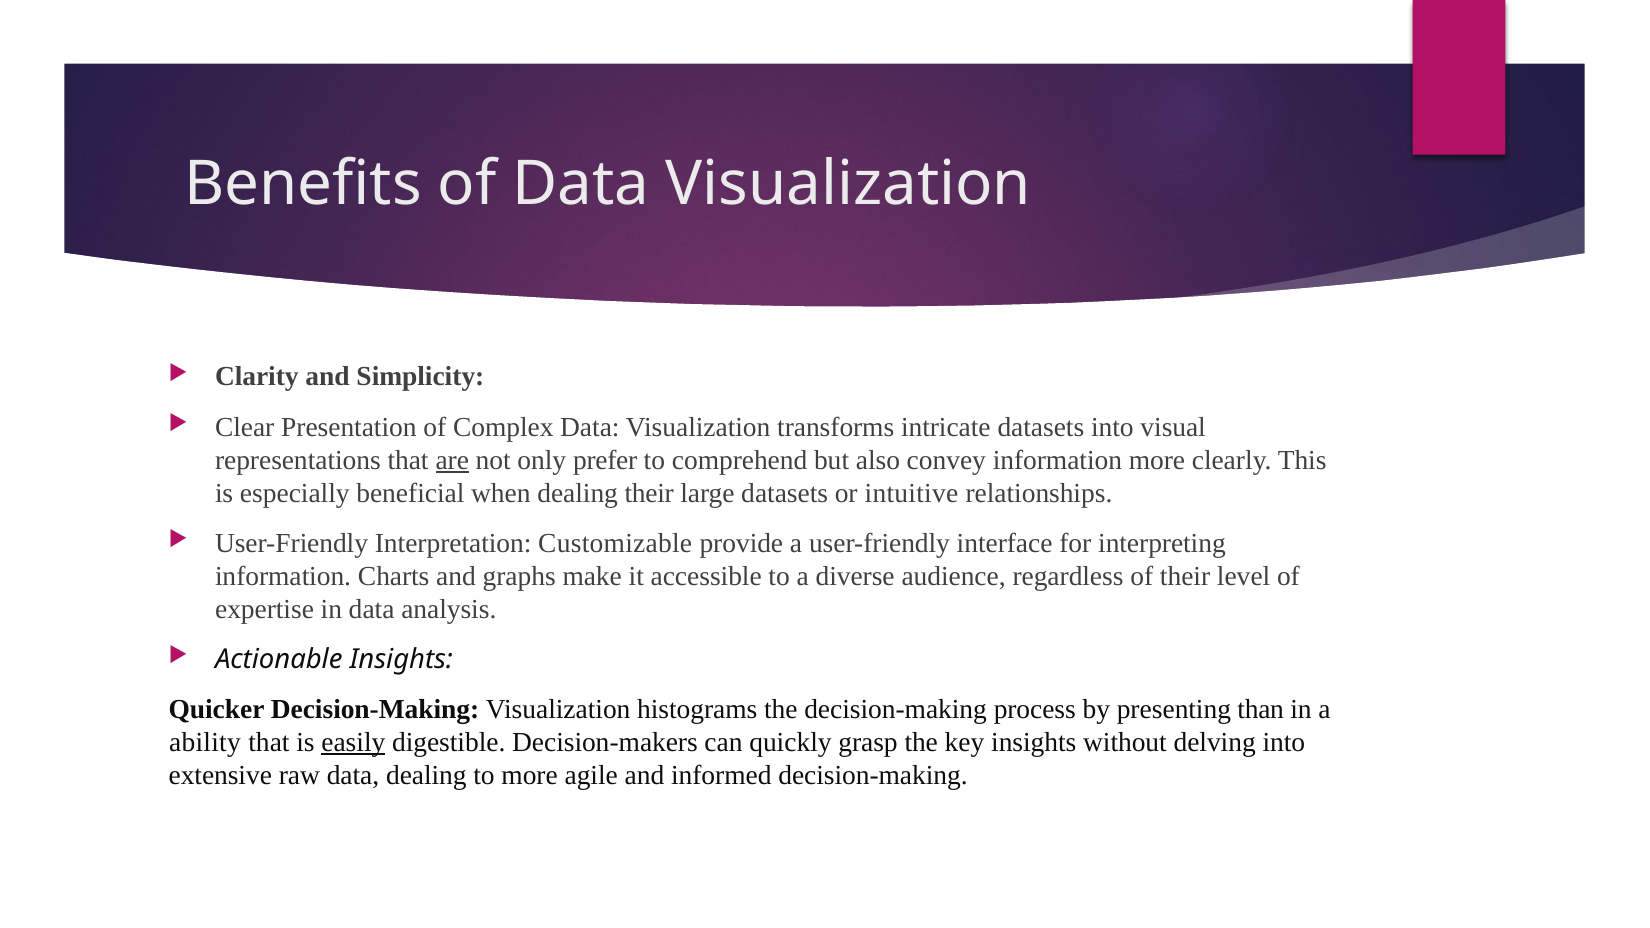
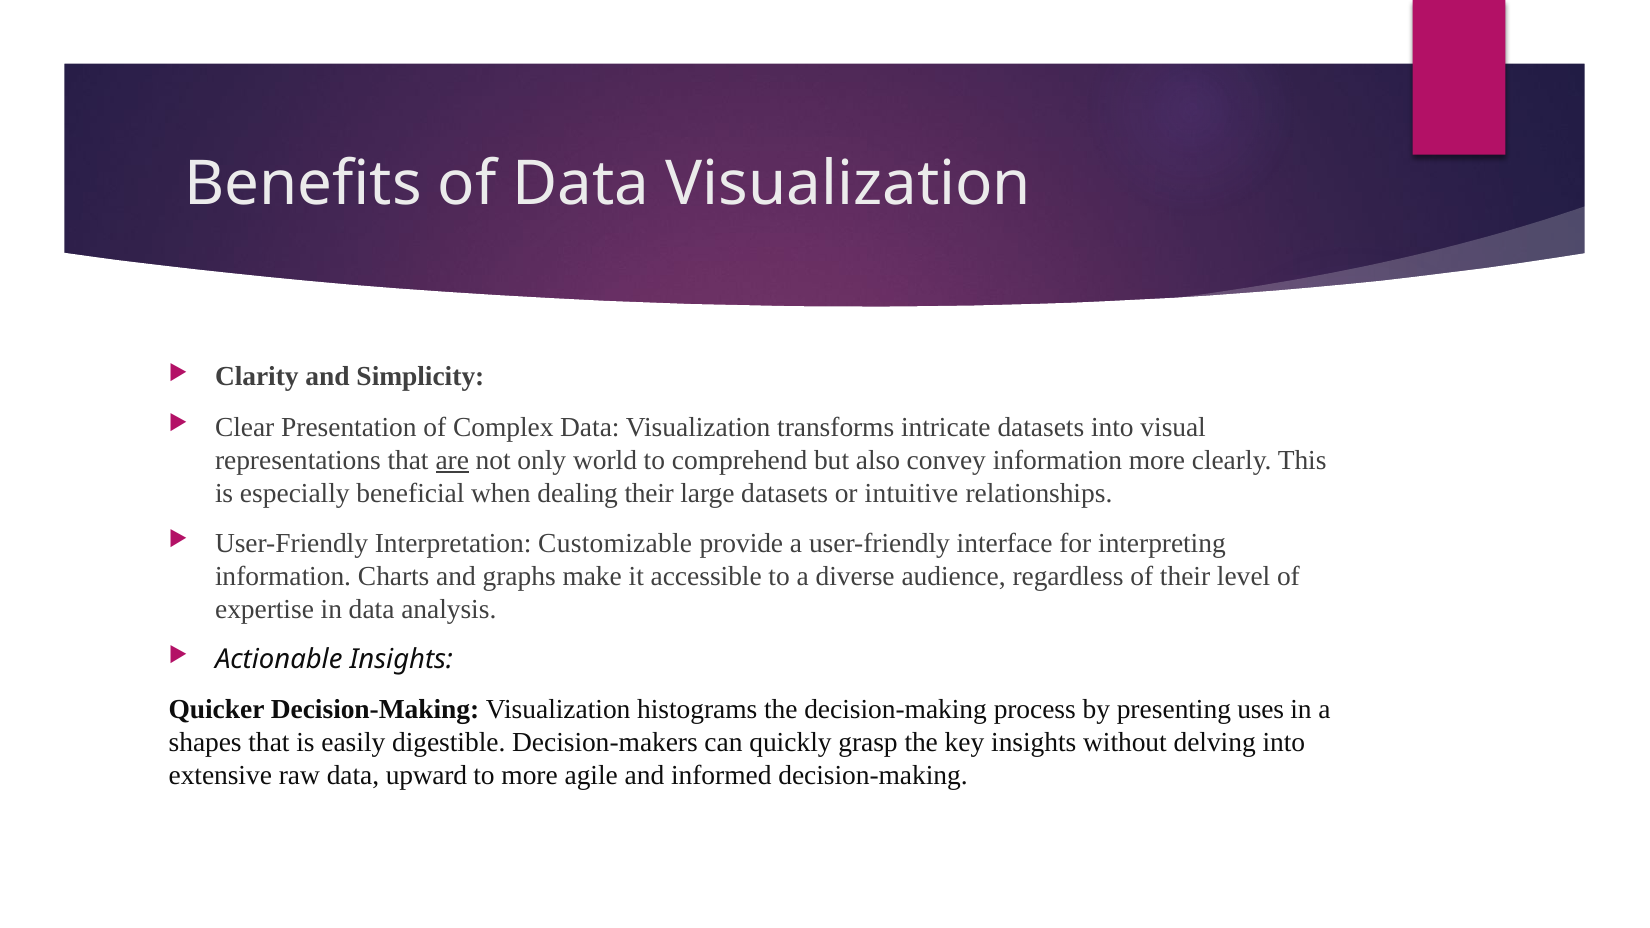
prefer: prefer -> world
than: than -> uses
ability: ability -> shapes
easily underline: present -> none
data dealing: dealing -> upward
